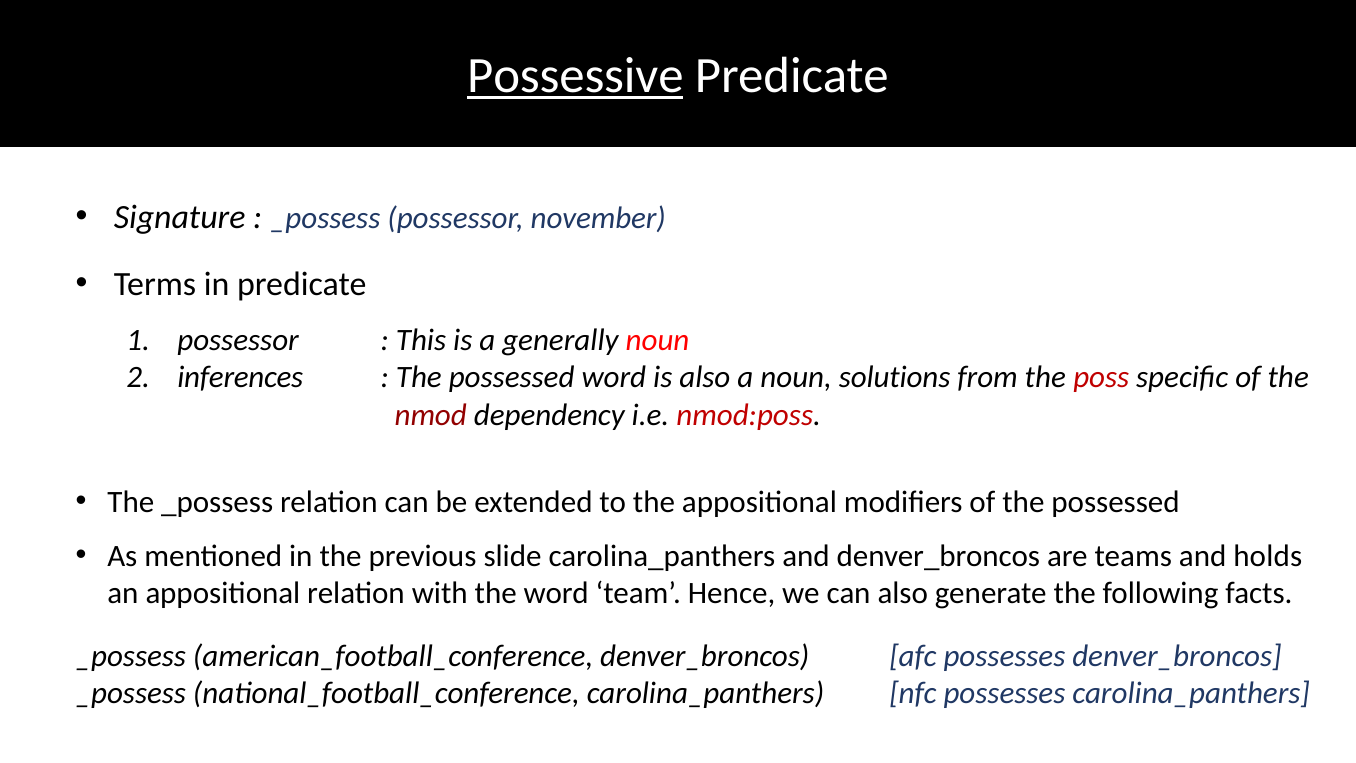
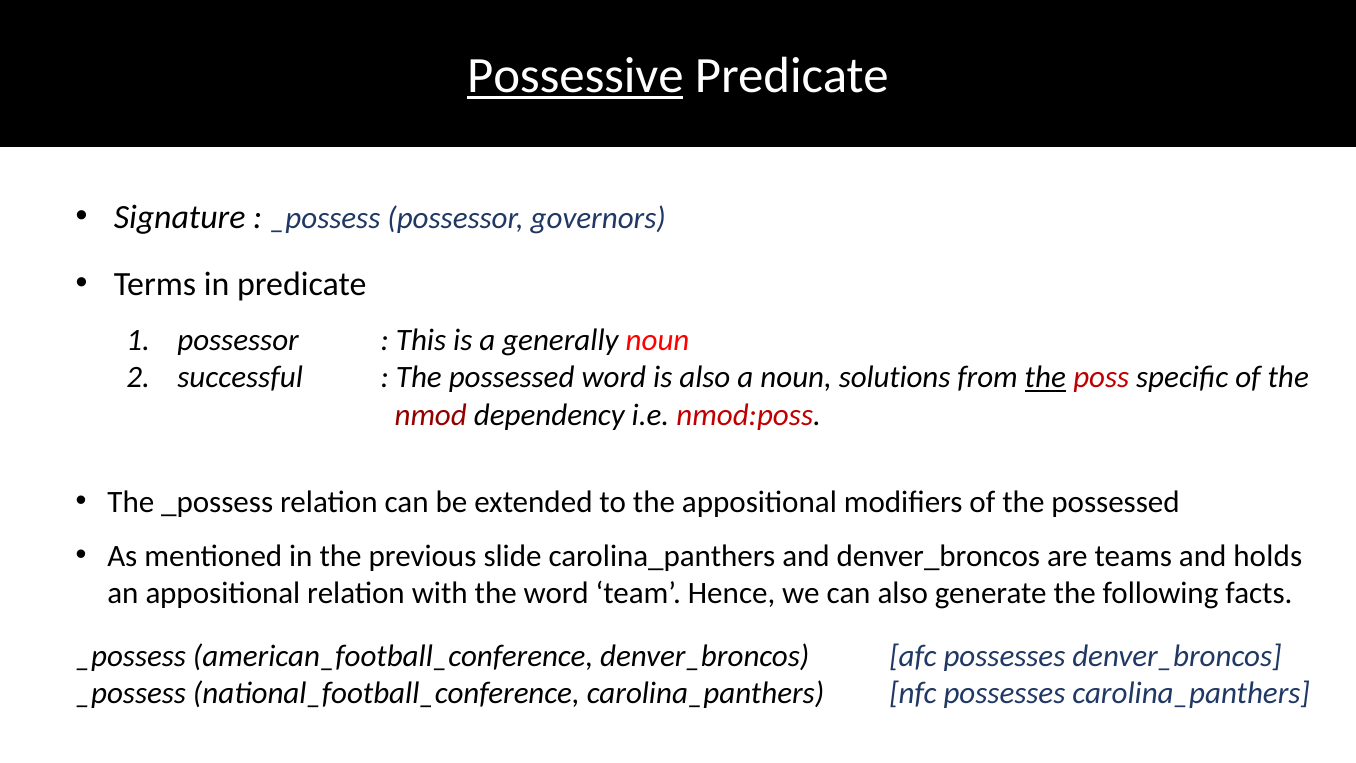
november: november -> governors
inferences: inferences -> successful
the at (1045, 377) underline: none -> present
